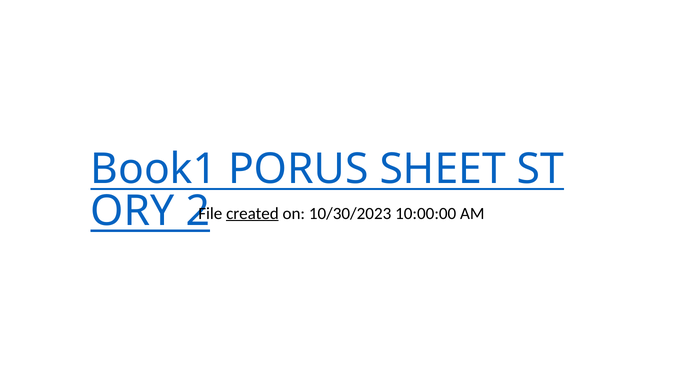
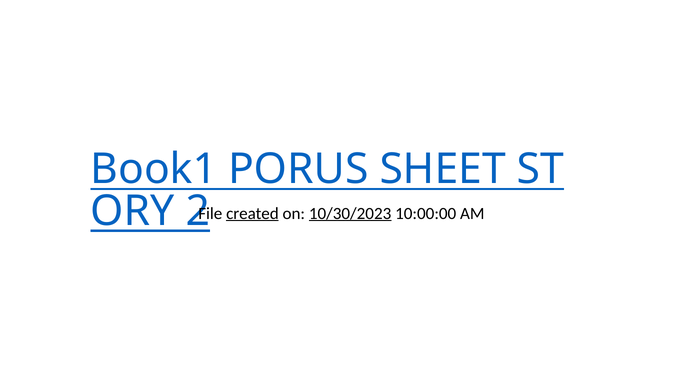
10/30/2023 underline: none -> present
